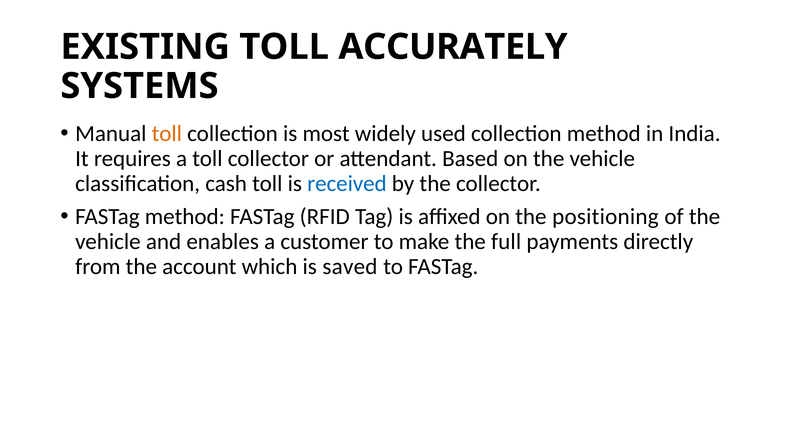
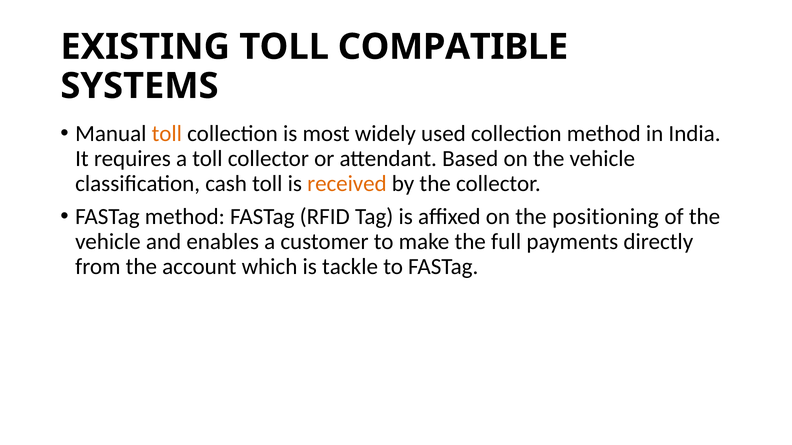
ACCURATELY: ACCURATELY -> COMPATIBLE
received colour: blue -> orange
saved: saved -> tackle
